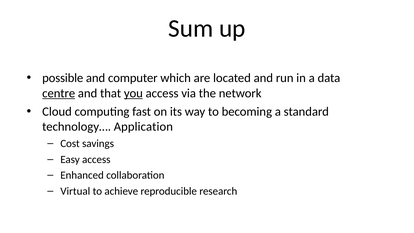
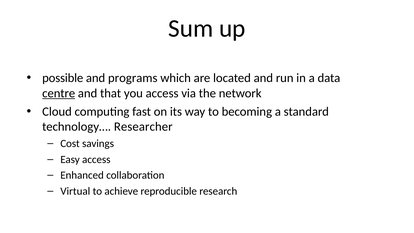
computer: computer -> programs
you underline: present -> none
Application: Application -> Researcher
